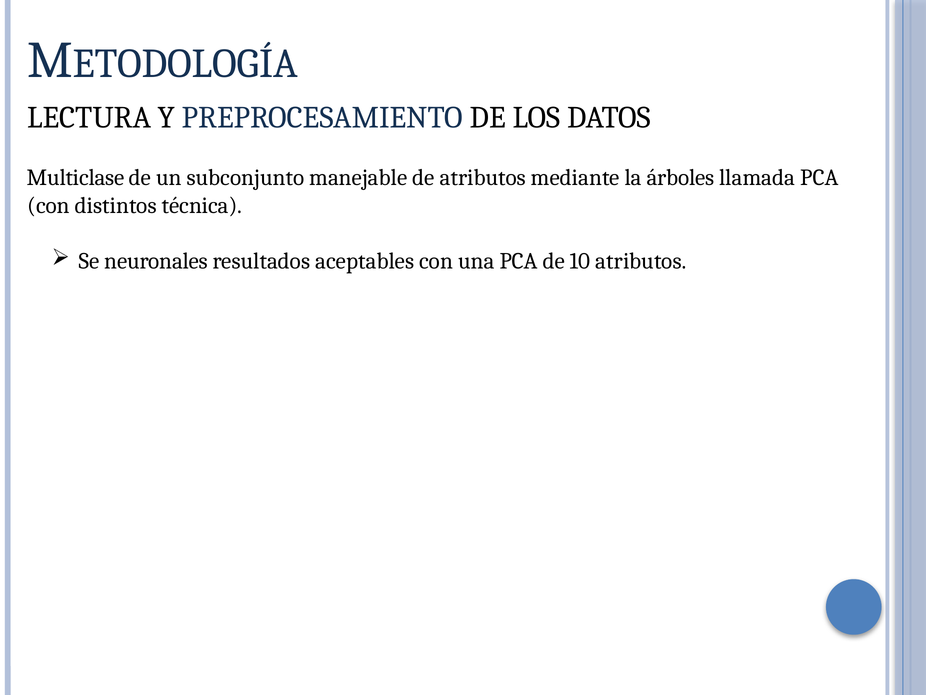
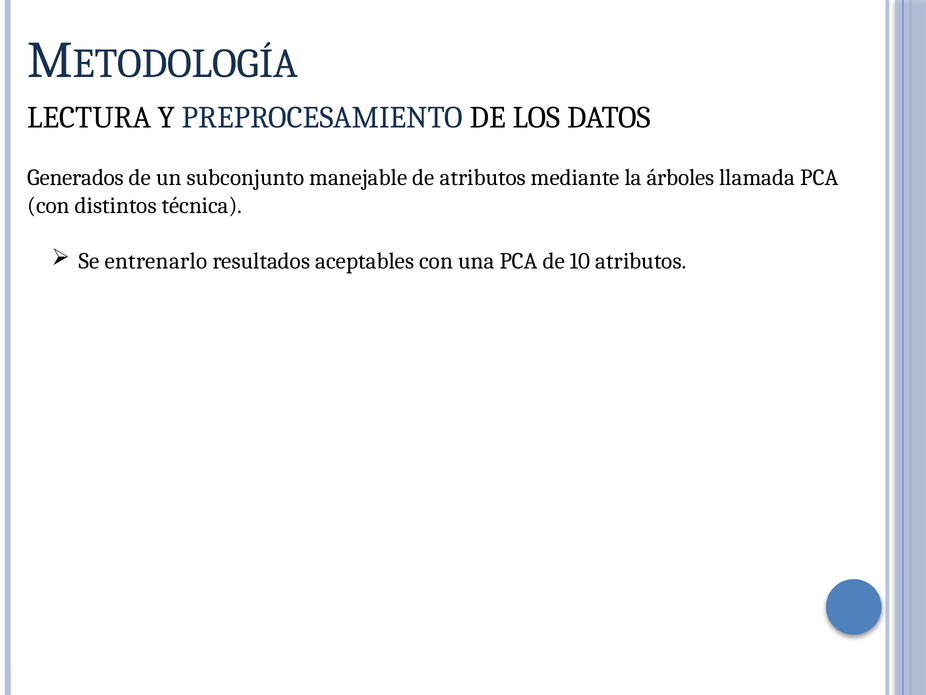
Multiclase: Multiclase -> Generados
neuronales: neuronales -> entrenarlo
